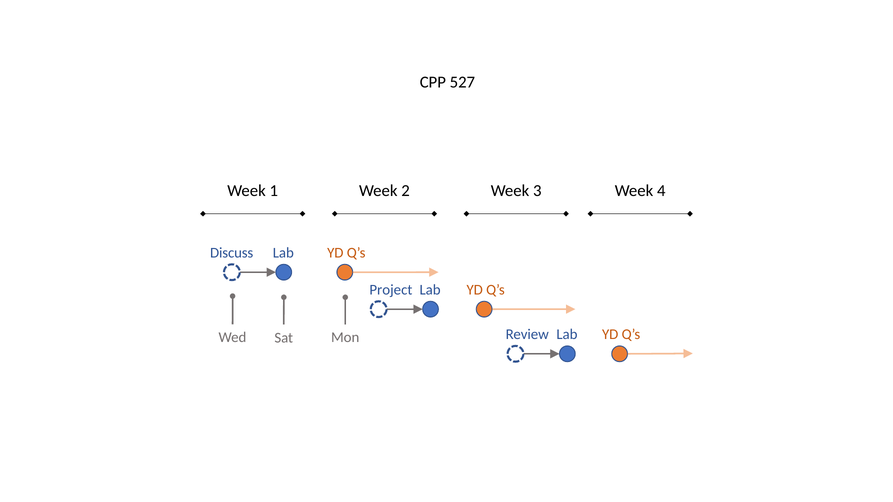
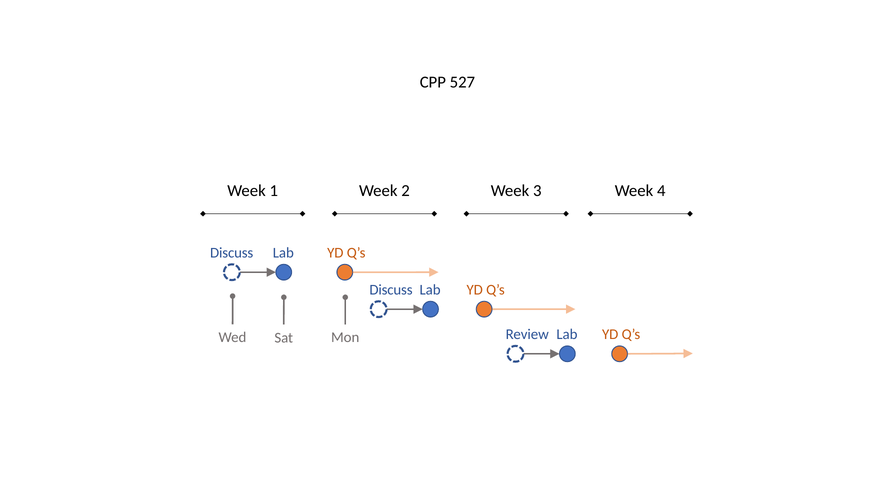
Project at (391, 290): Project -> Discuss
